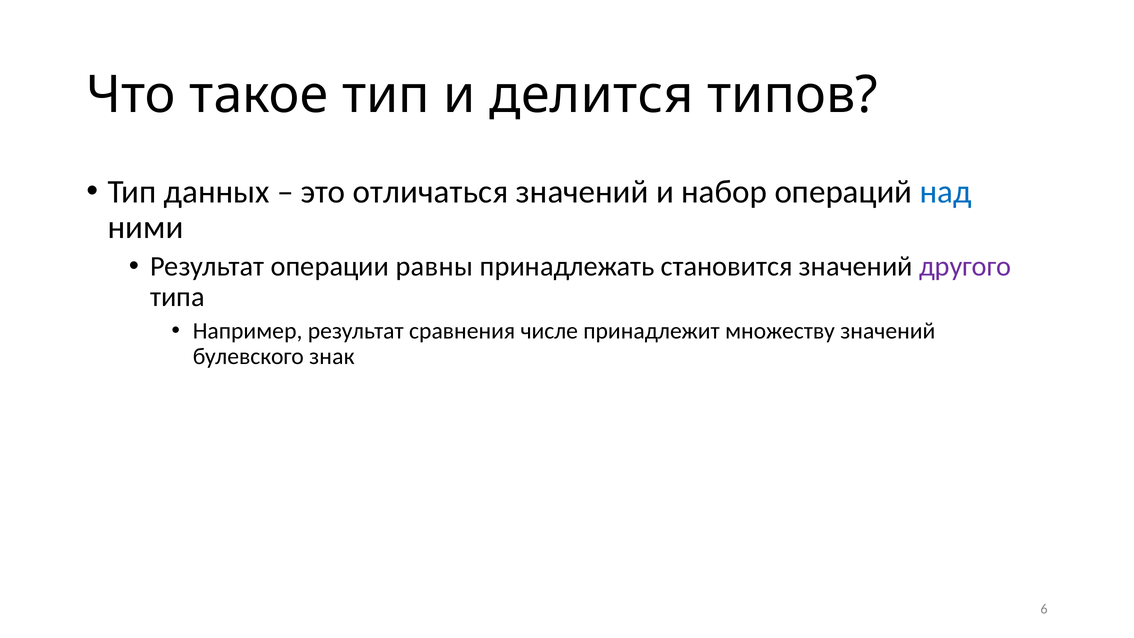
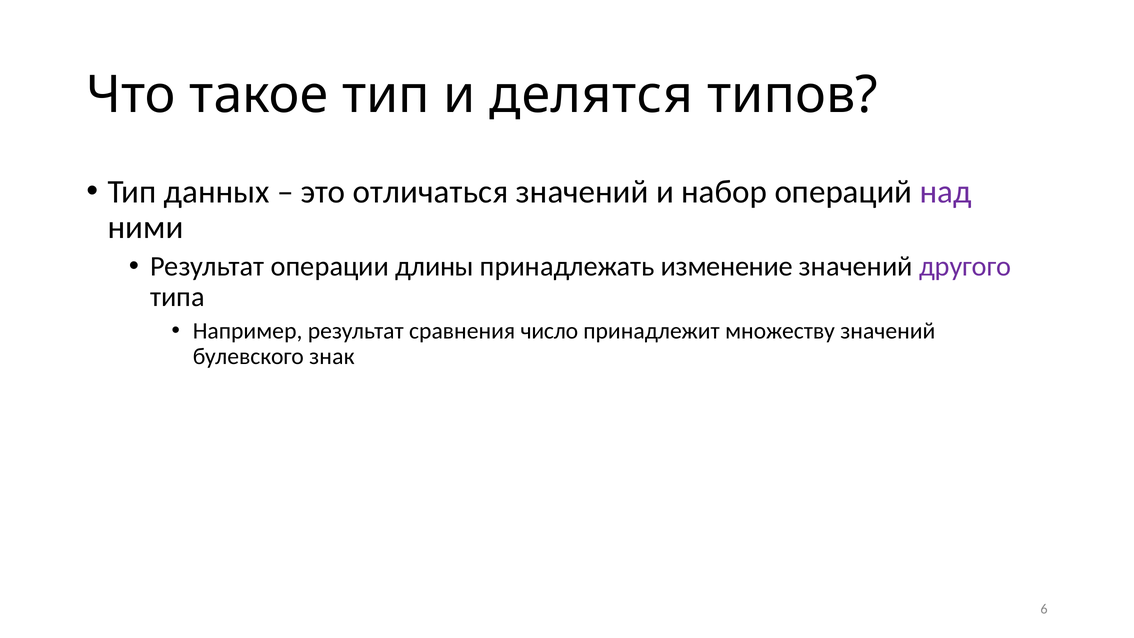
делится: делится -> делятся
над colour: blue -> purple
равны: равны -> длины
становится: становится -> изменение
числе: числе -> число
